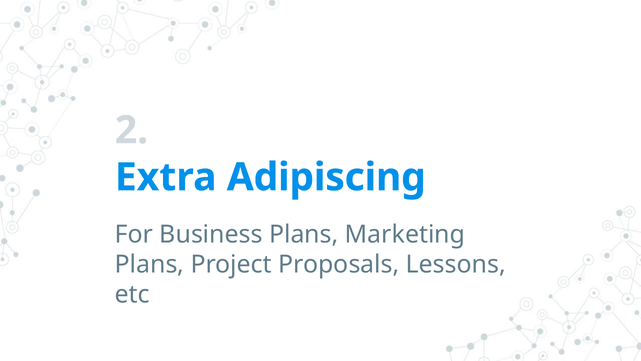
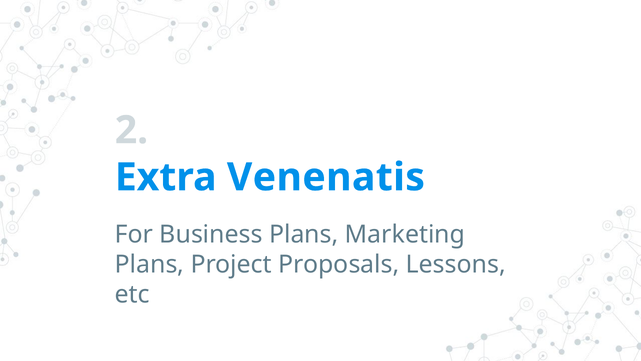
Adipiscing: Adipiscing -> Venenatis
